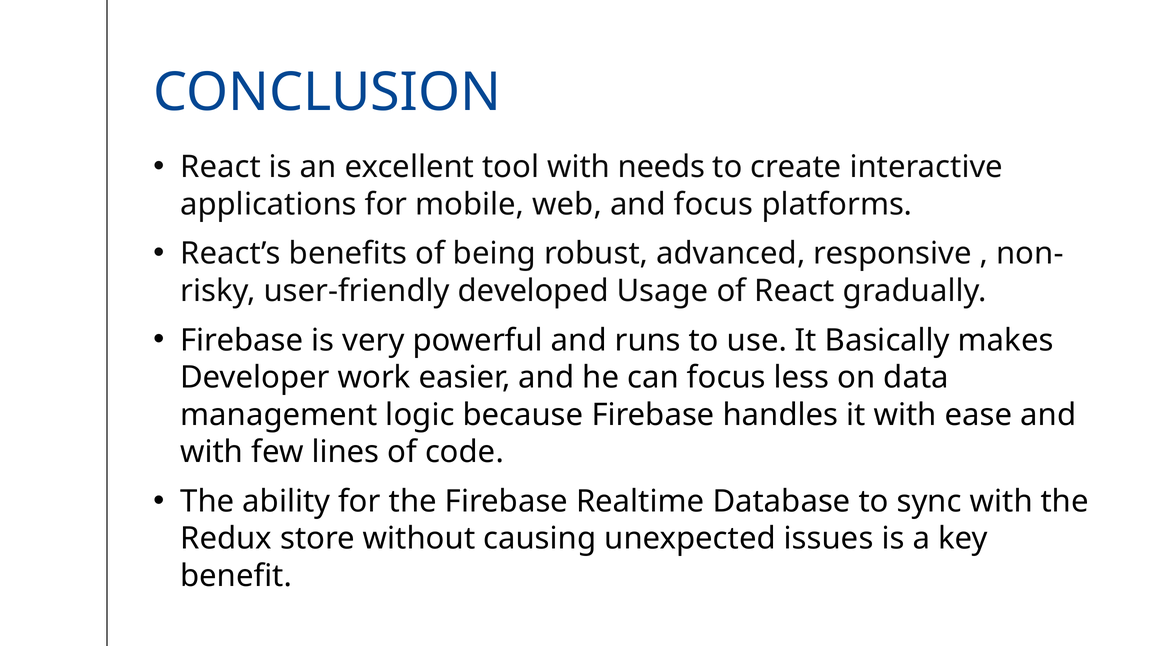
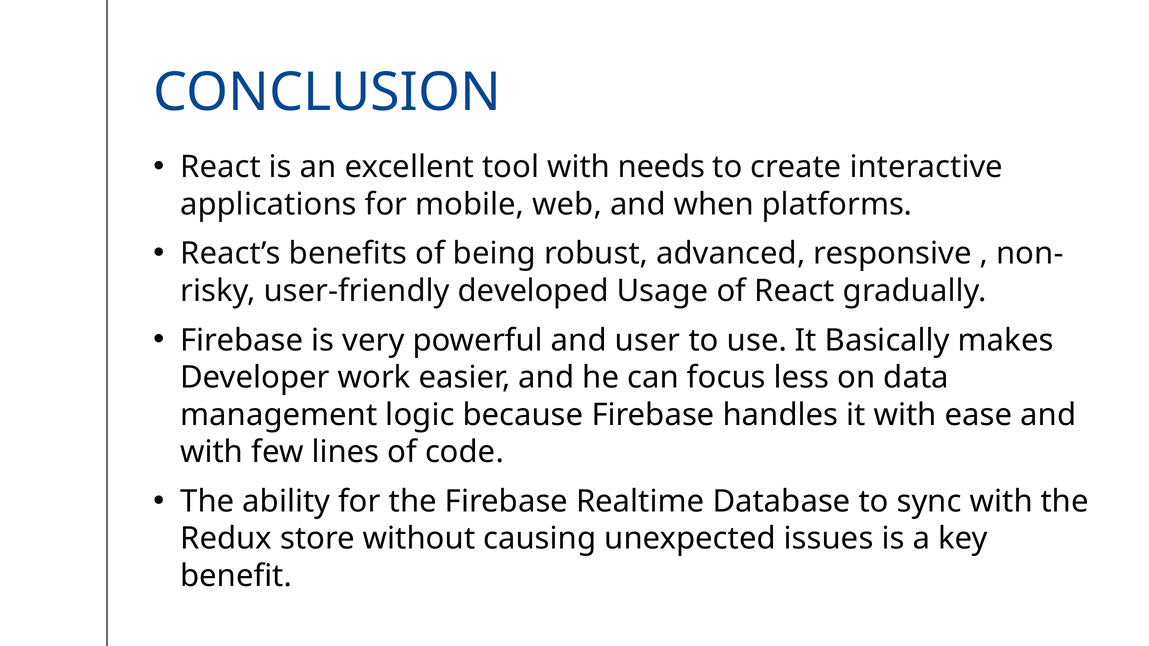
and focus: focus -> when
runs: runs -> user
